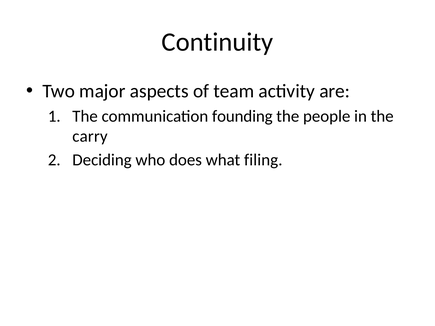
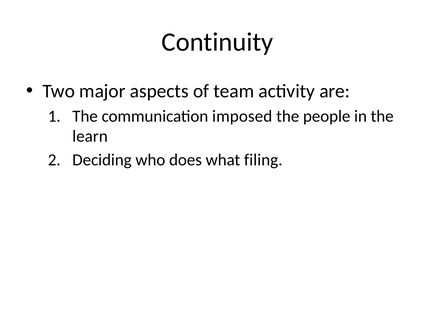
founding: founding -> imposed
carry: carry -> learn
